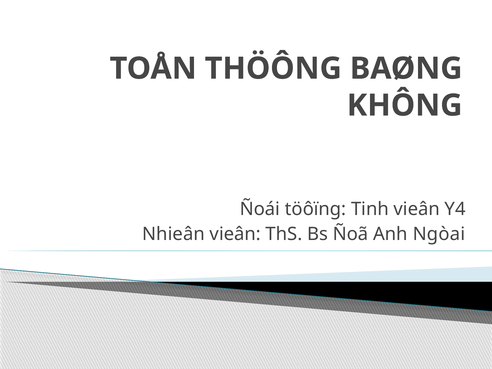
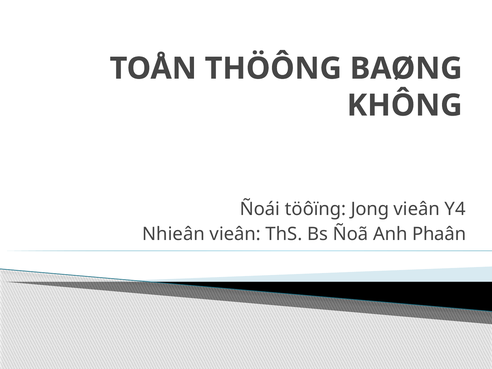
Tinh: Tinh -> Jong
Ngòai: Ngòai -> Phaân
